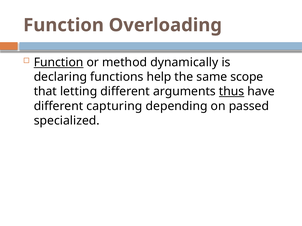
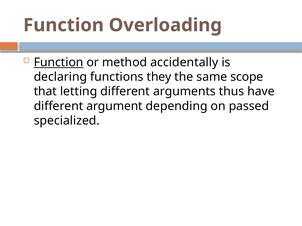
dynamically: dynamically -> accidentally
help: help -> they
thus underline: present -> none
capturing: capturing -> argument
